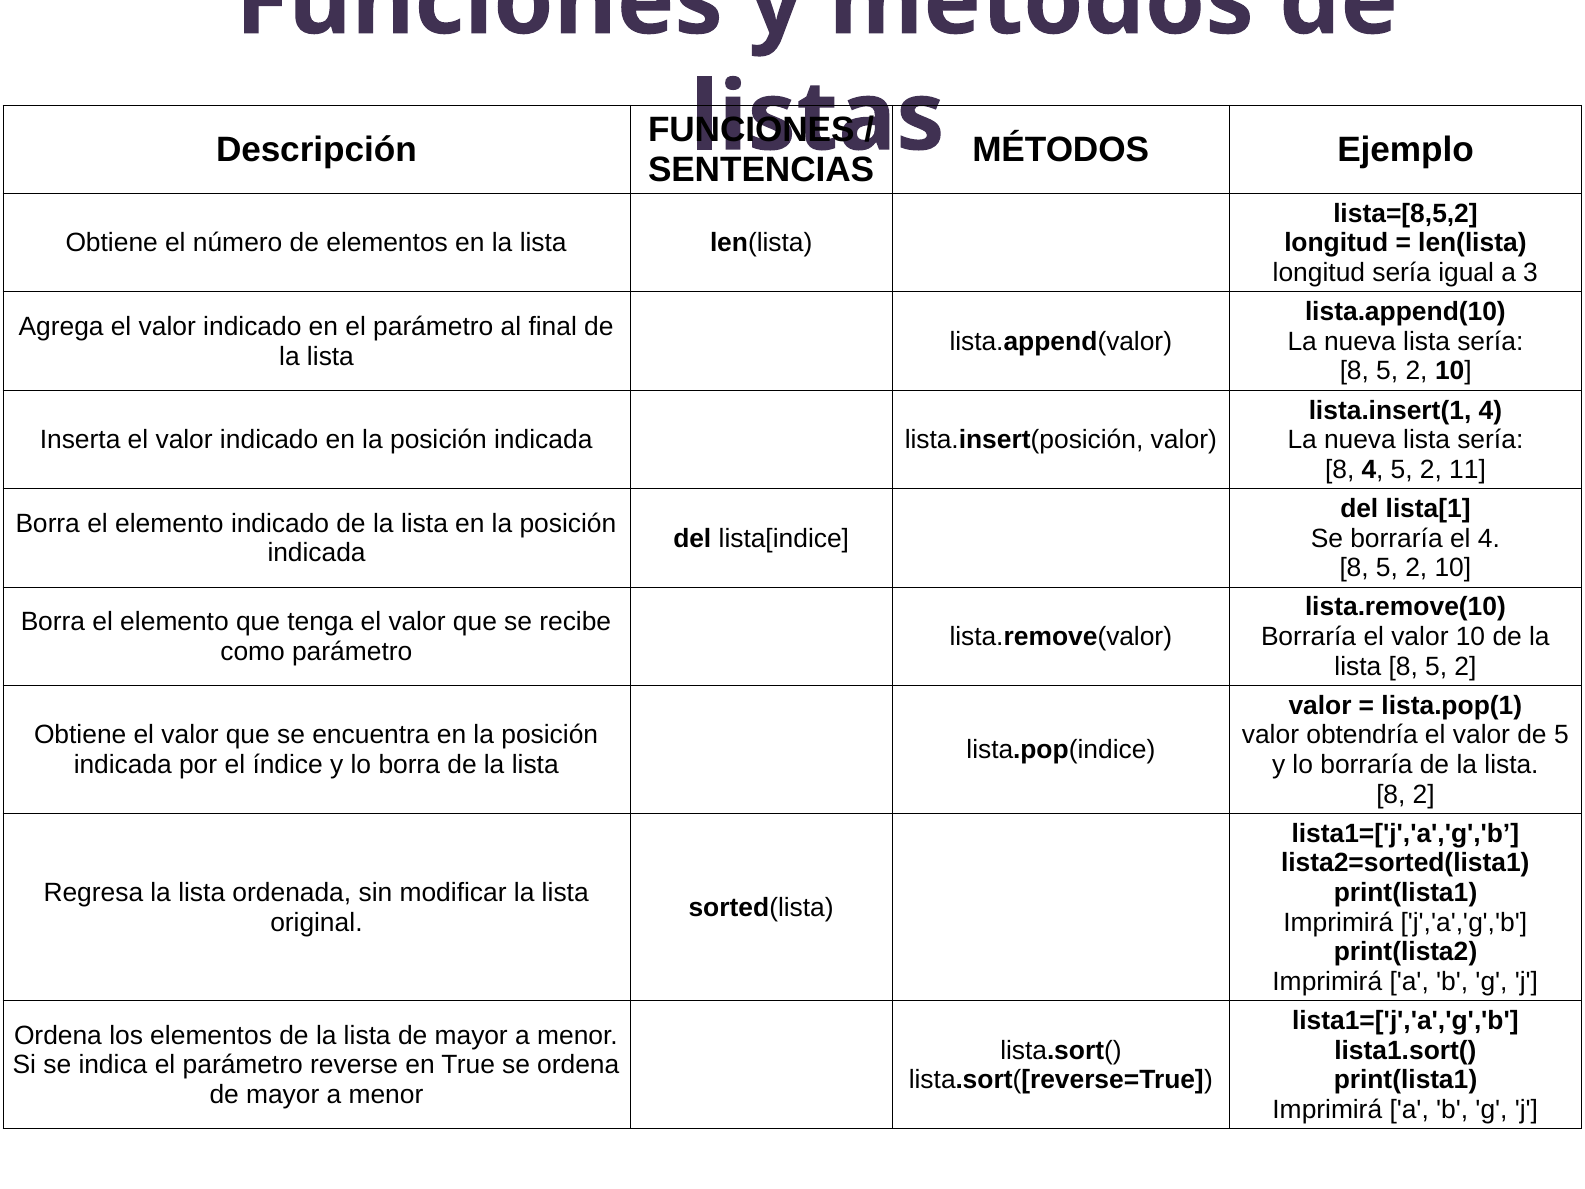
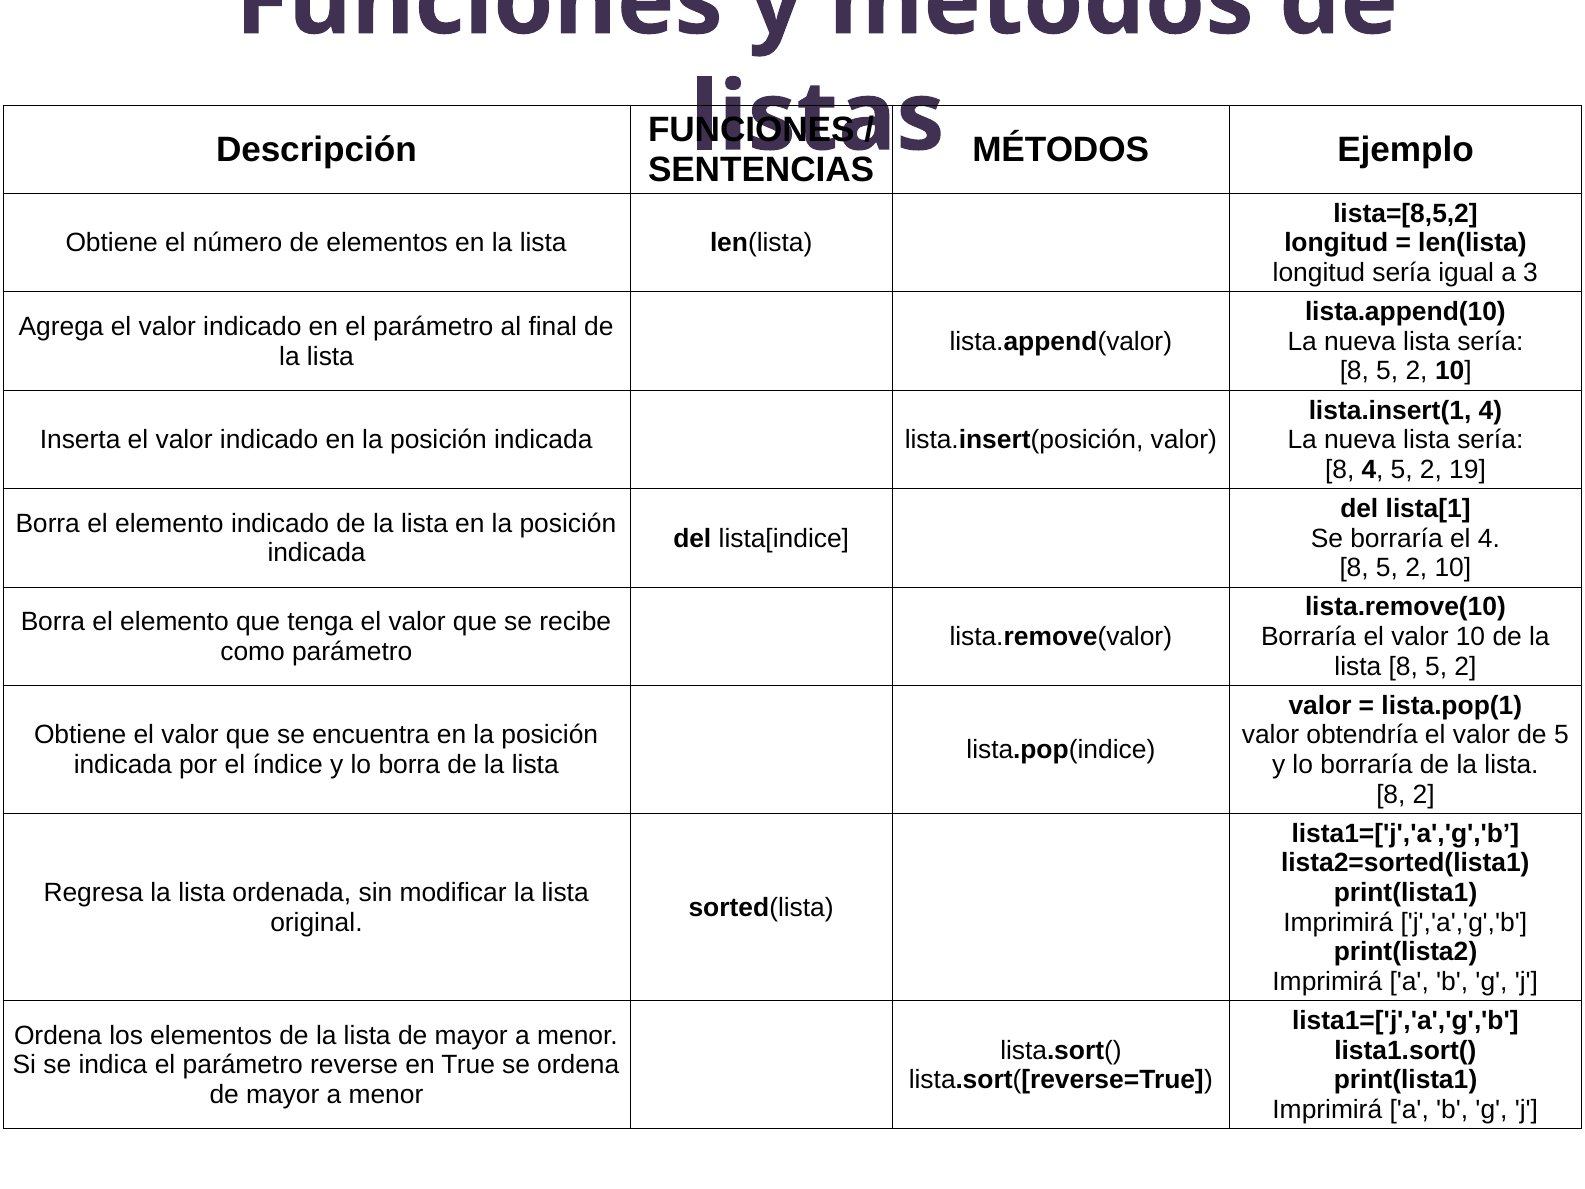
11: 11 -> 19
